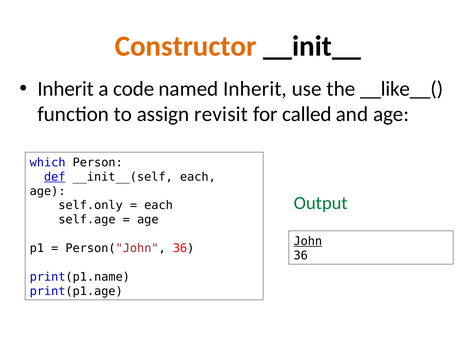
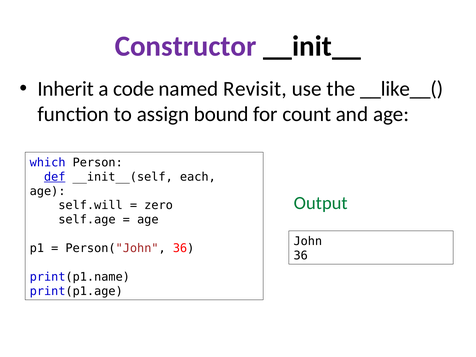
Constructor colour: orange -> purple
named Inherit: Inherit -> Revisit
revisit: revisit -> bound
called: called -> count
self.only: self.only -> self.will
each at (159, 205): each -> zero
John underline: present -> none
